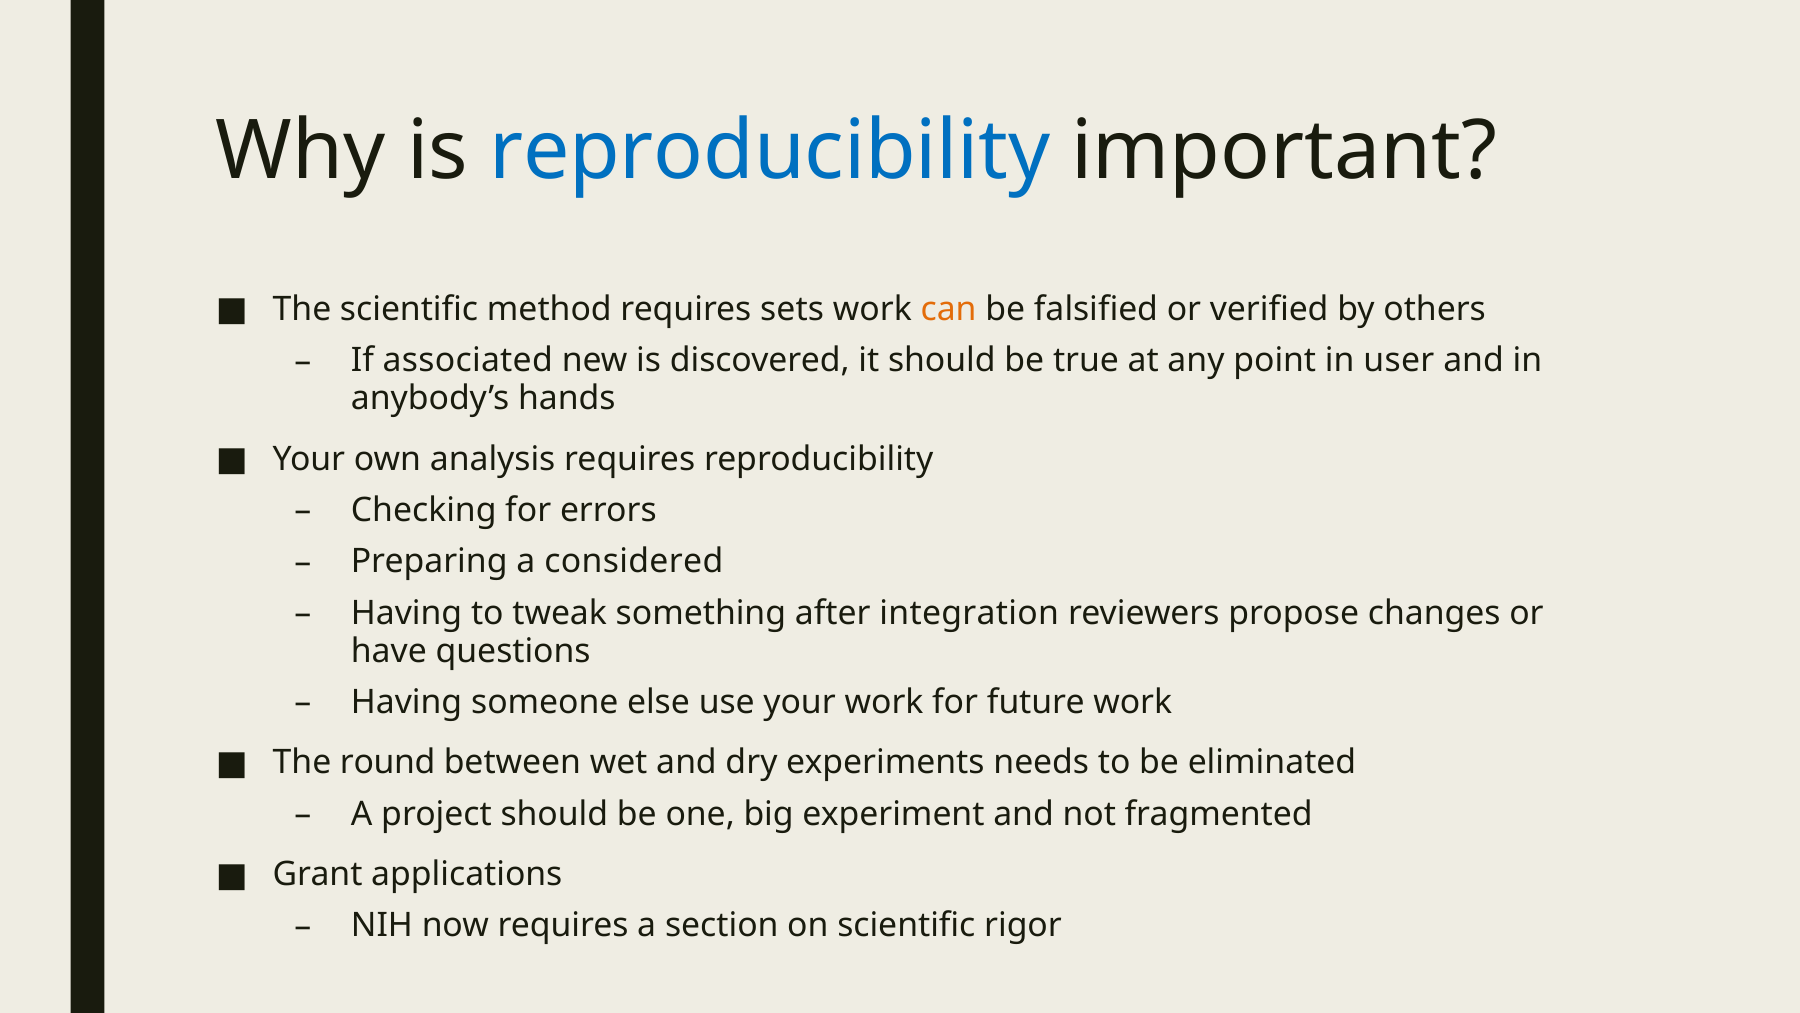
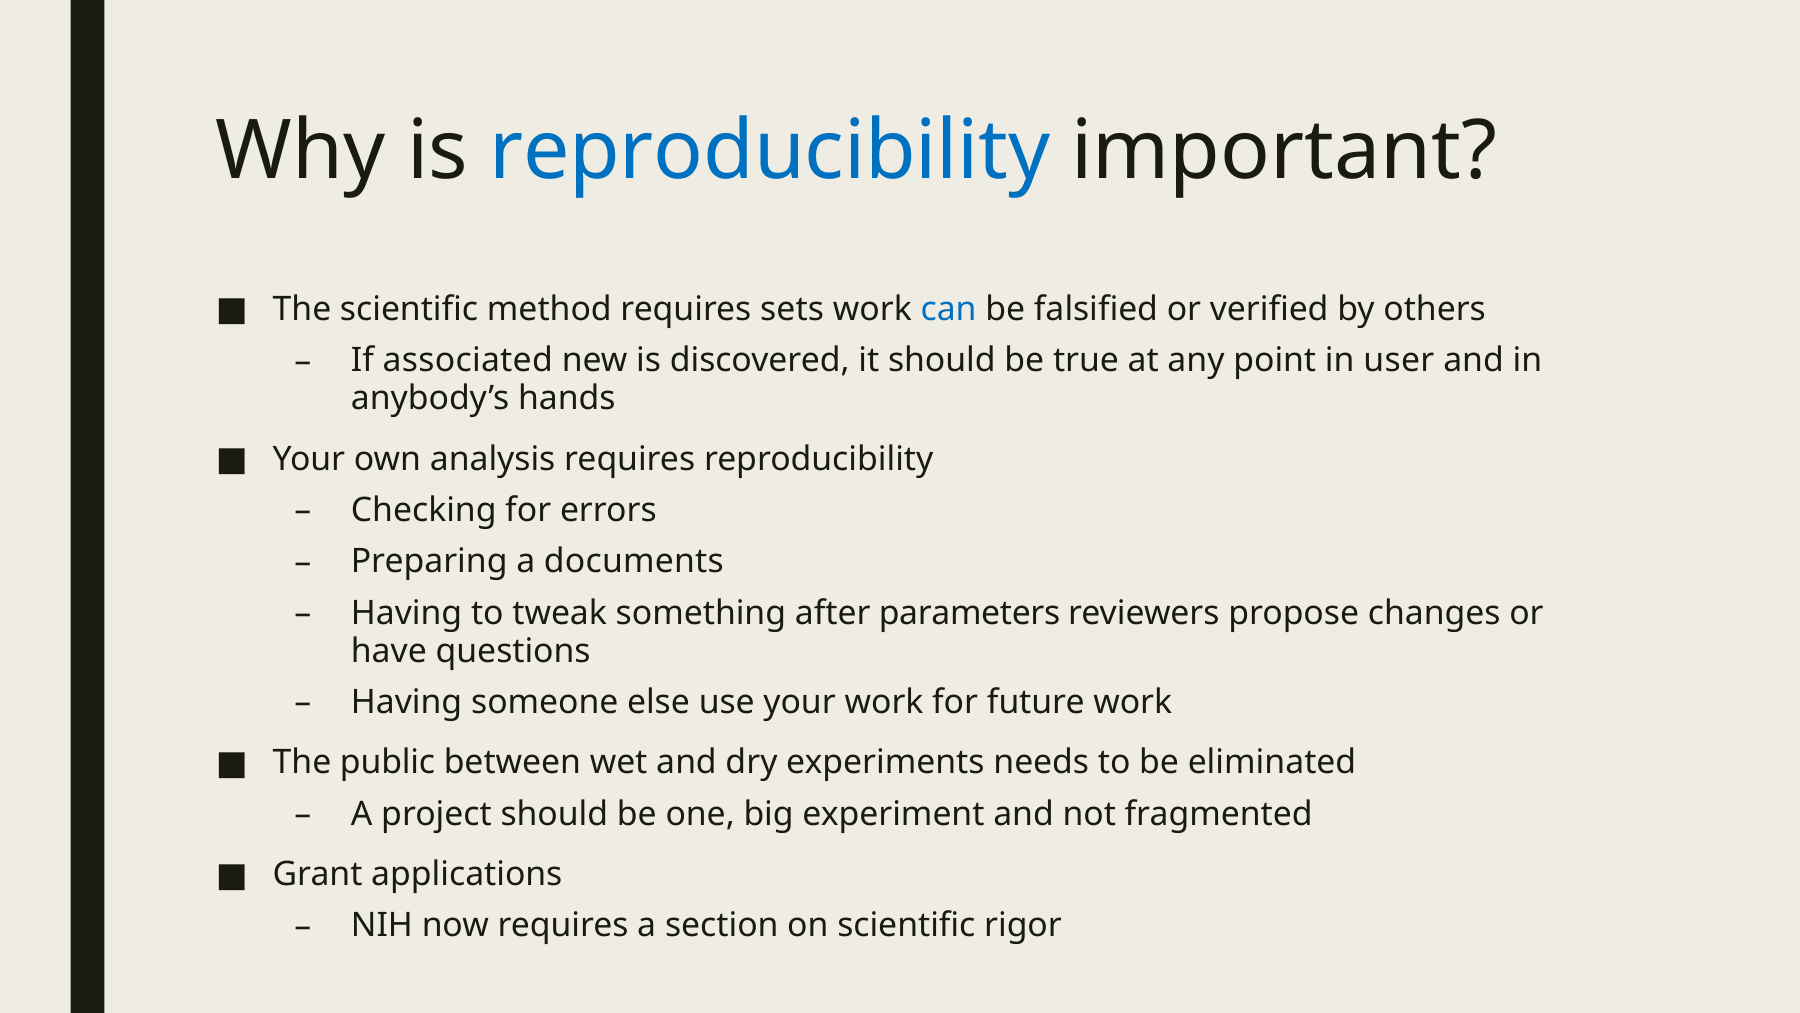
can colour: orange -> blue
considered: considered -> documents
integration: integration -> parameters
round: round -> public
